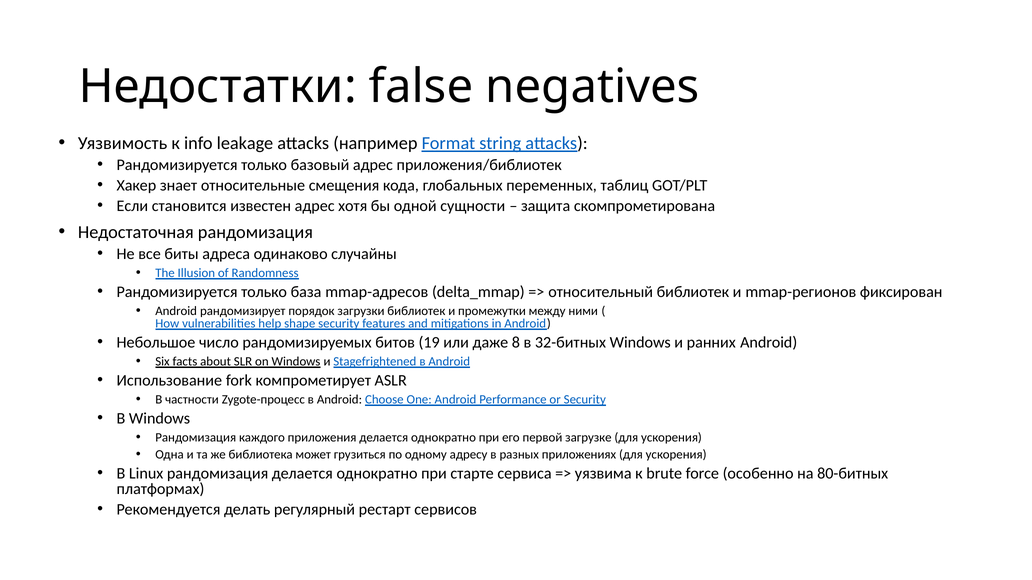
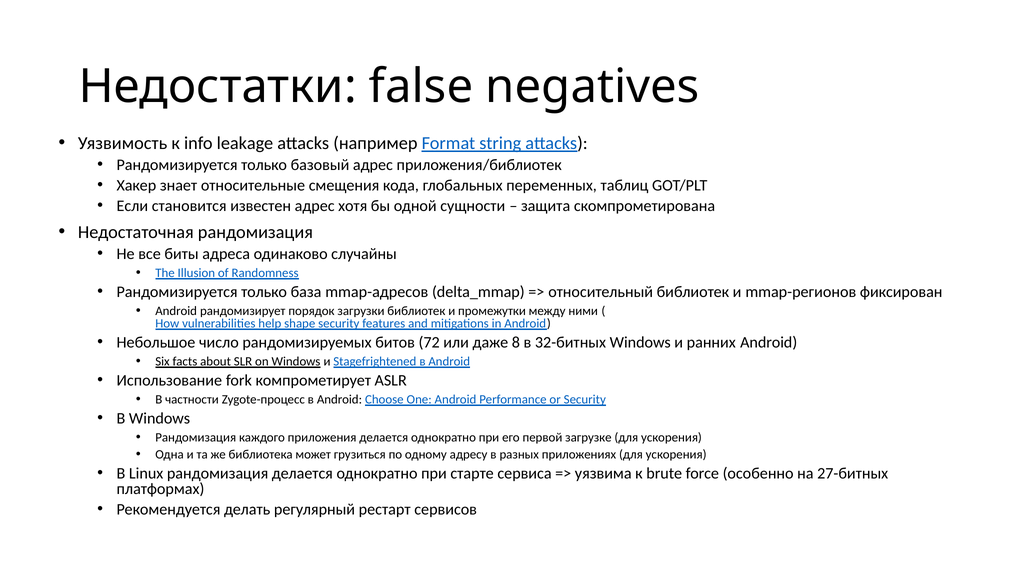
19: 19 -> 72
80-битных: 80-битных -> 27-битных
